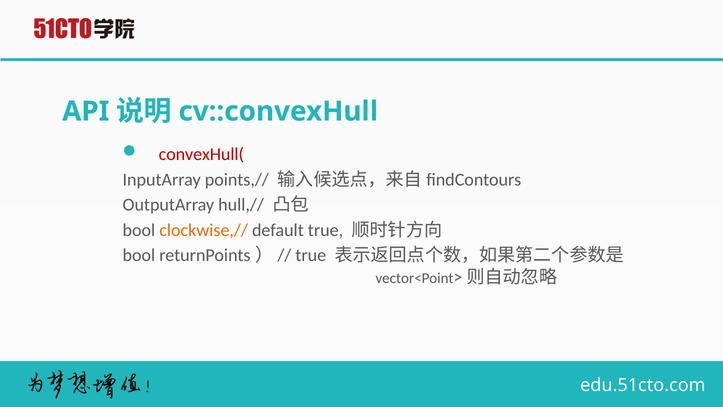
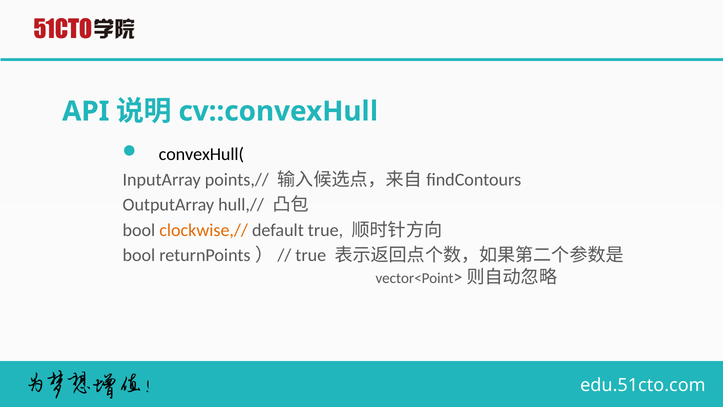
convexHull( colour: red -> black
